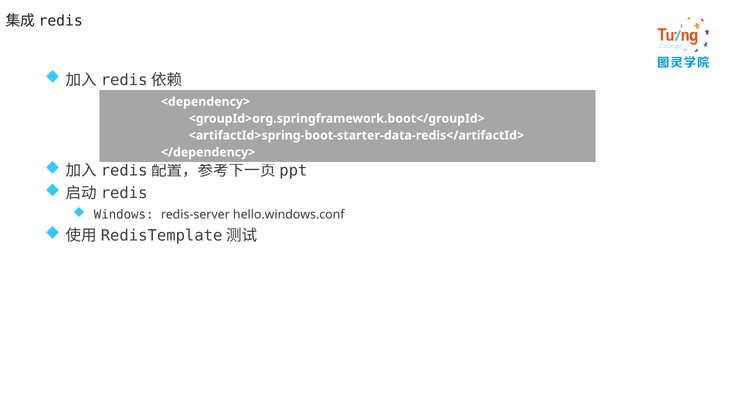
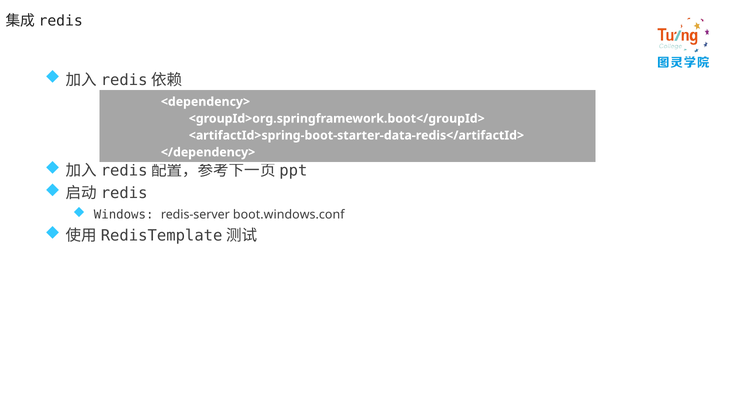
hello.windows.conf: hello.windows.conf -> boot.windows.conf
